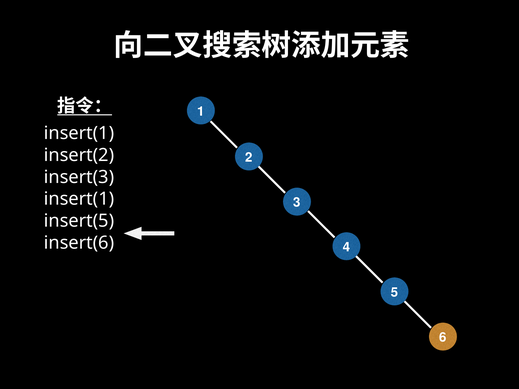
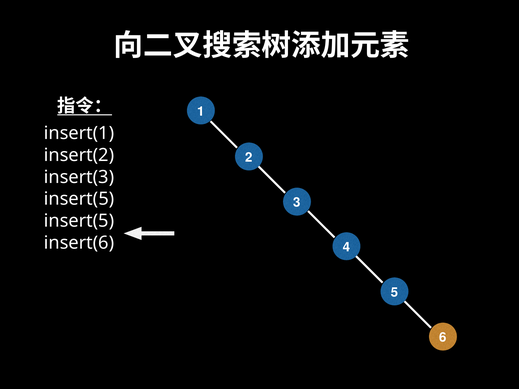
insert(1 at (79, 199): insert(1 -> insert(5
